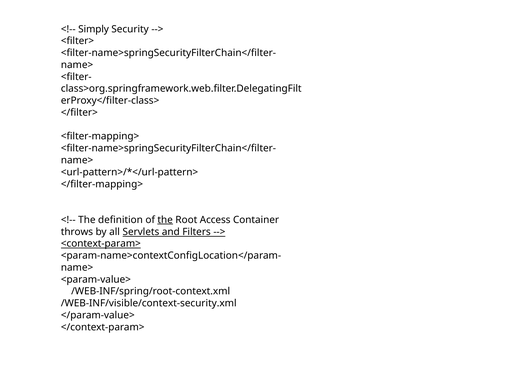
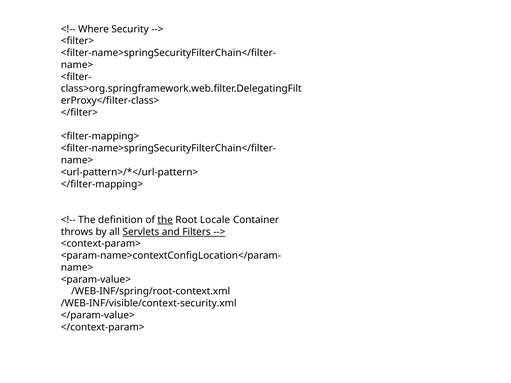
Simply: Simply -> Where
Access: Access -> Locale
<context-param> underline: present -> none
